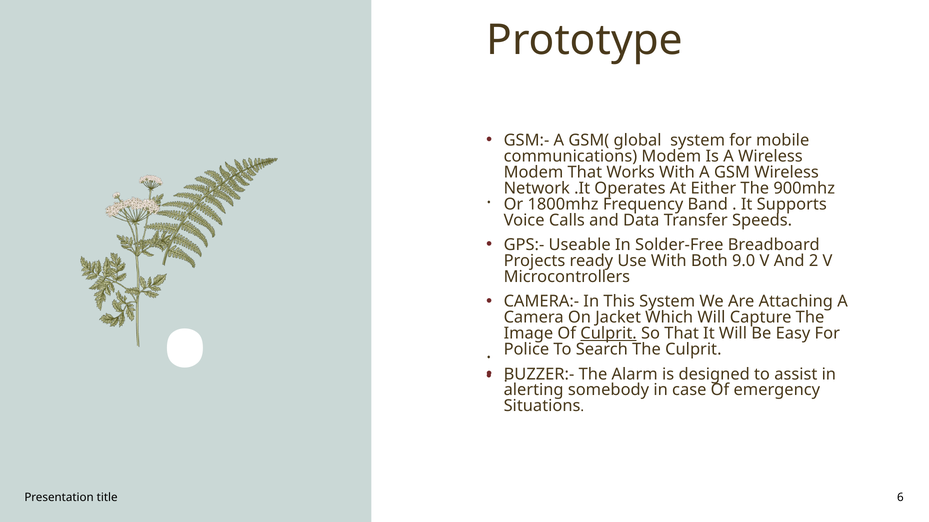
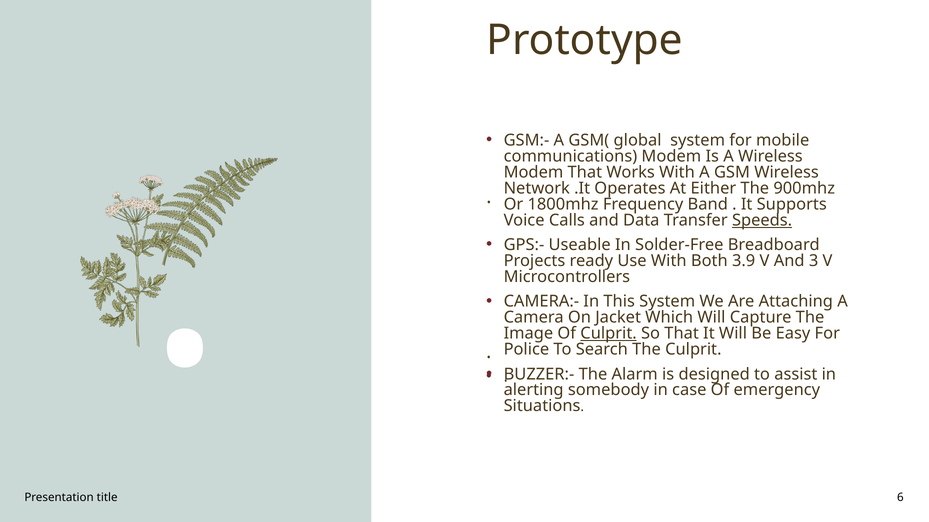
Speeds underline: none -> present
9.0: 9.0 -> 3.9
2: 2 -> 3
